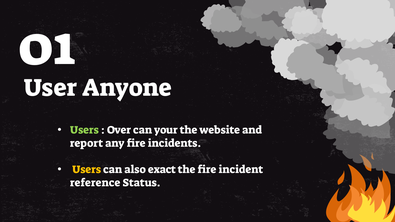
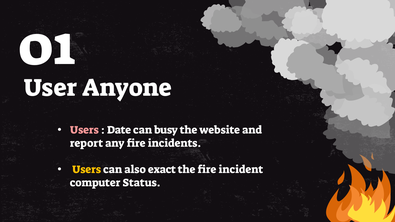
Users at (84, 130) colour: light green -> pink
Over: Over -> Date
your: your -> busy
reference: reference -> computer
